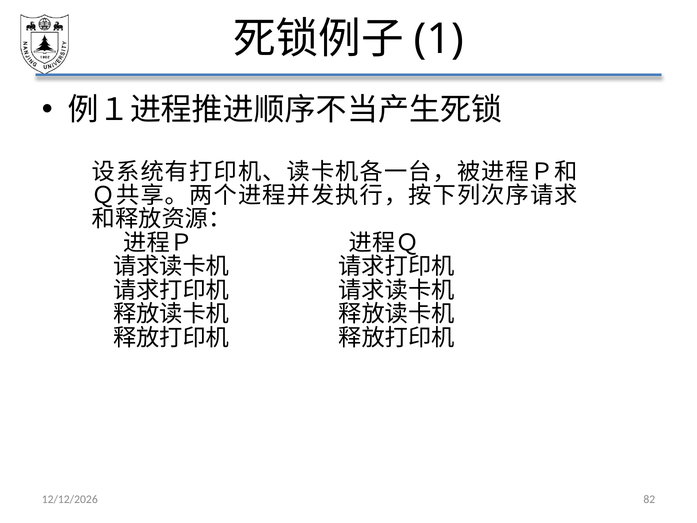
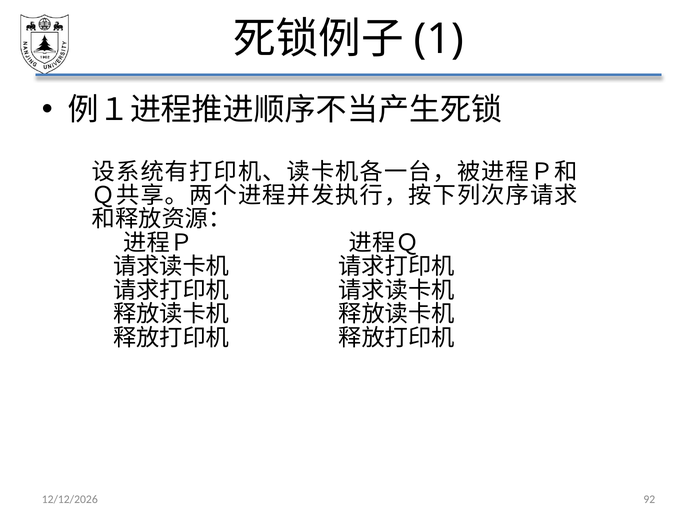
82: 82 -> 92
